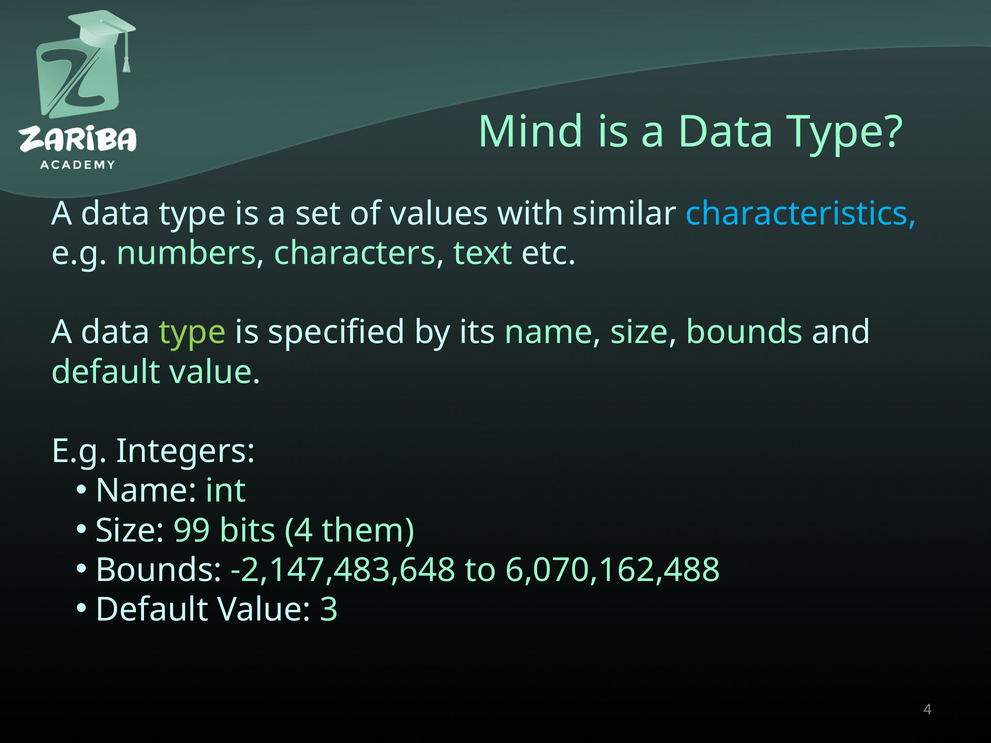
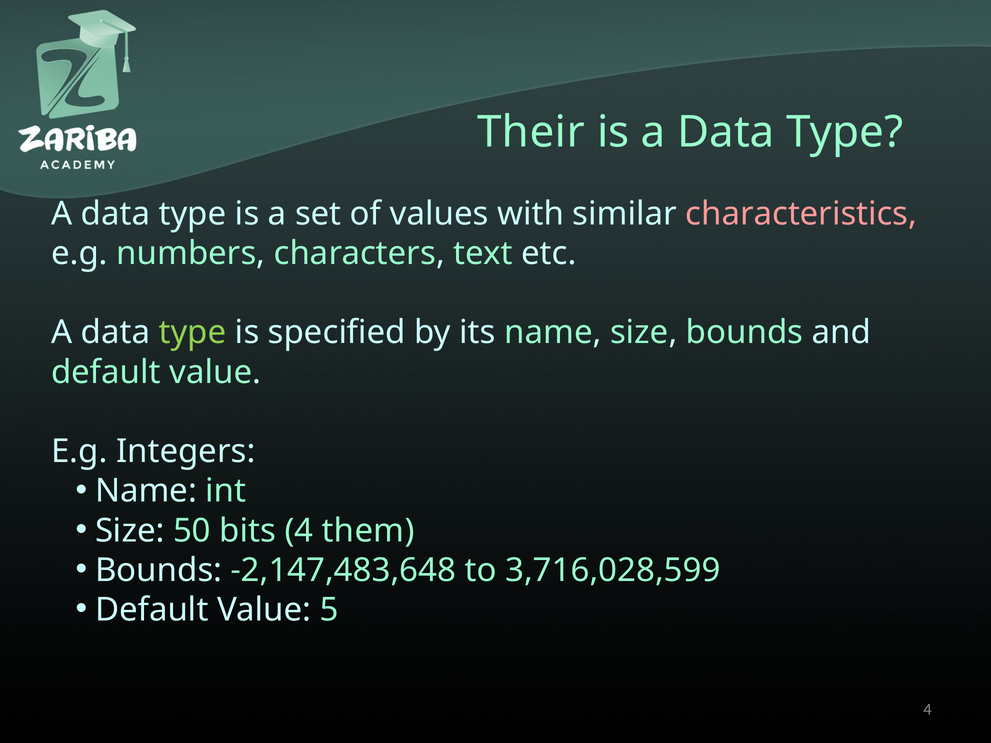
Mind: Mind -> Their
characteristics colour: light blue -> pink
99: 99 -> 50
6,070,162,488: 6,070,162,488 -> 3,716,028,599
3: 3 -> 5
